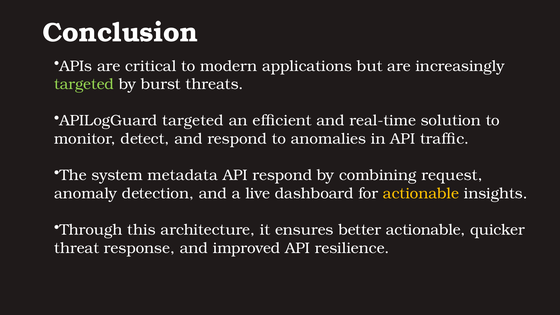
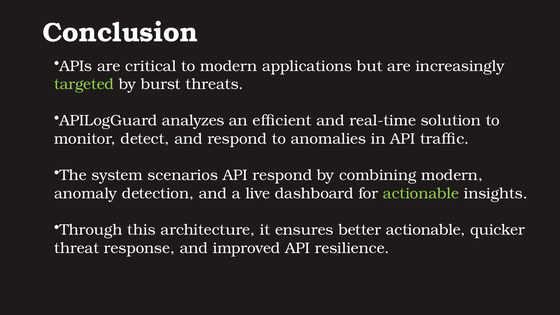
APILogGuard targeted: targeted -> analyzes
metadata: metadata -> scenarios
combining request: request -> modern
actionable at (421, 193) colour: yellow -> light green
